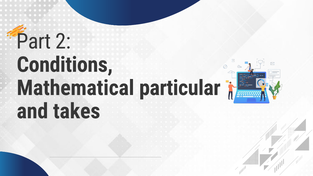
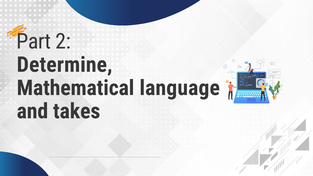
Conditions: Conditions -> Determine
particular: particular -> language
